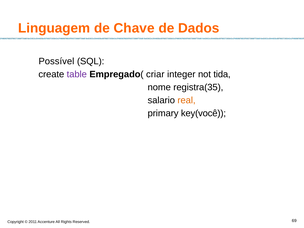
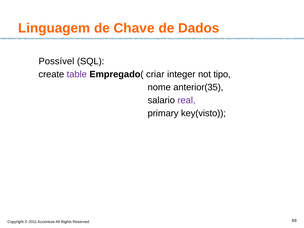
tida: tida -> tipo
registra(35: registra(35 -> anterior(35
real colour: orange -> purple
key(você: key(você -> key(visto
